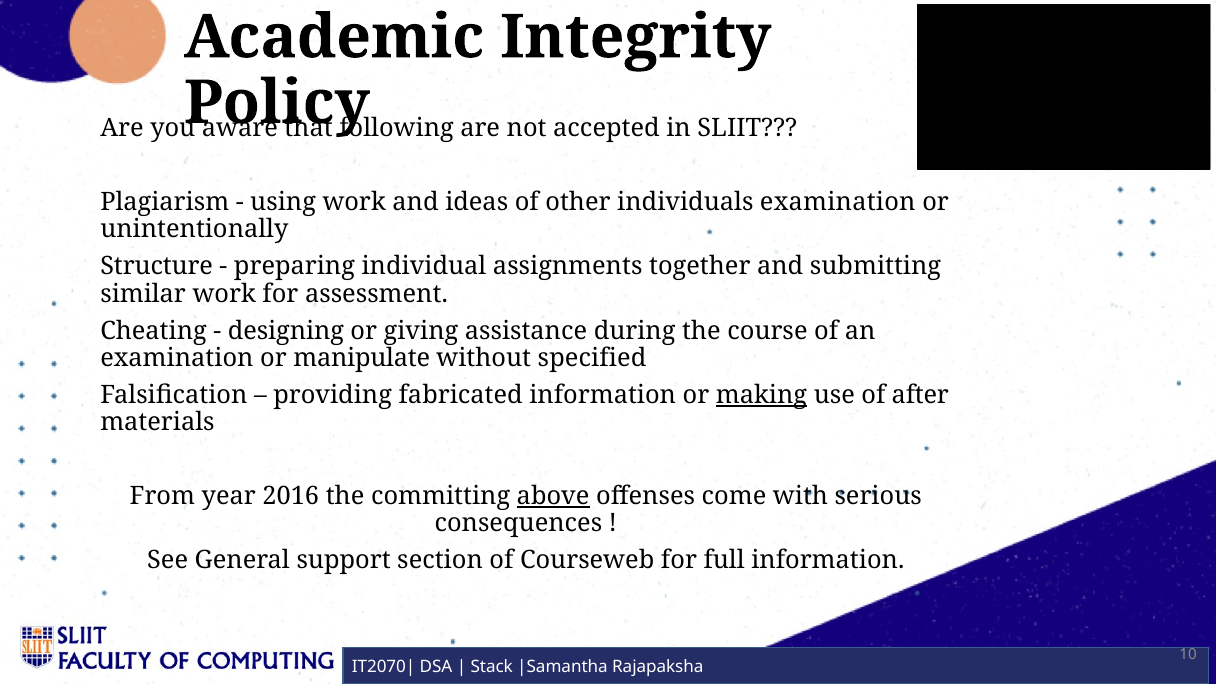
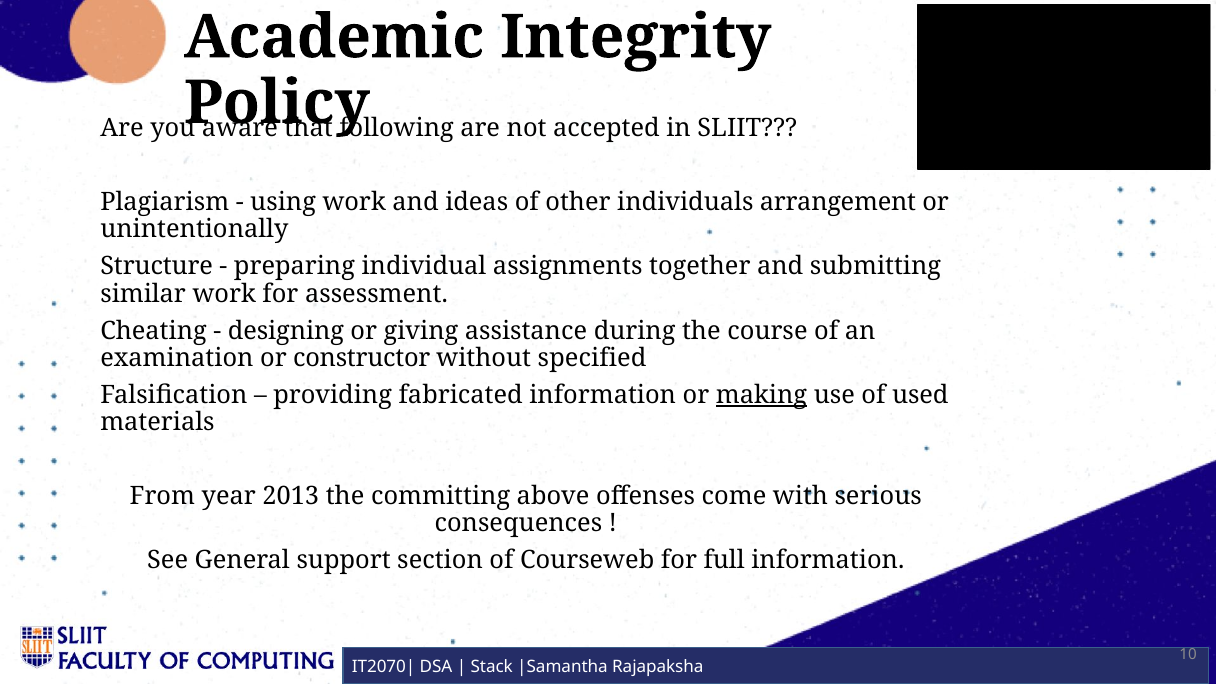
individuals examination: examination -> arrangement
manipulate: manipulate -> constructor
after: after -> used
2016: 2016 -> 2013
above underline: present -> none
